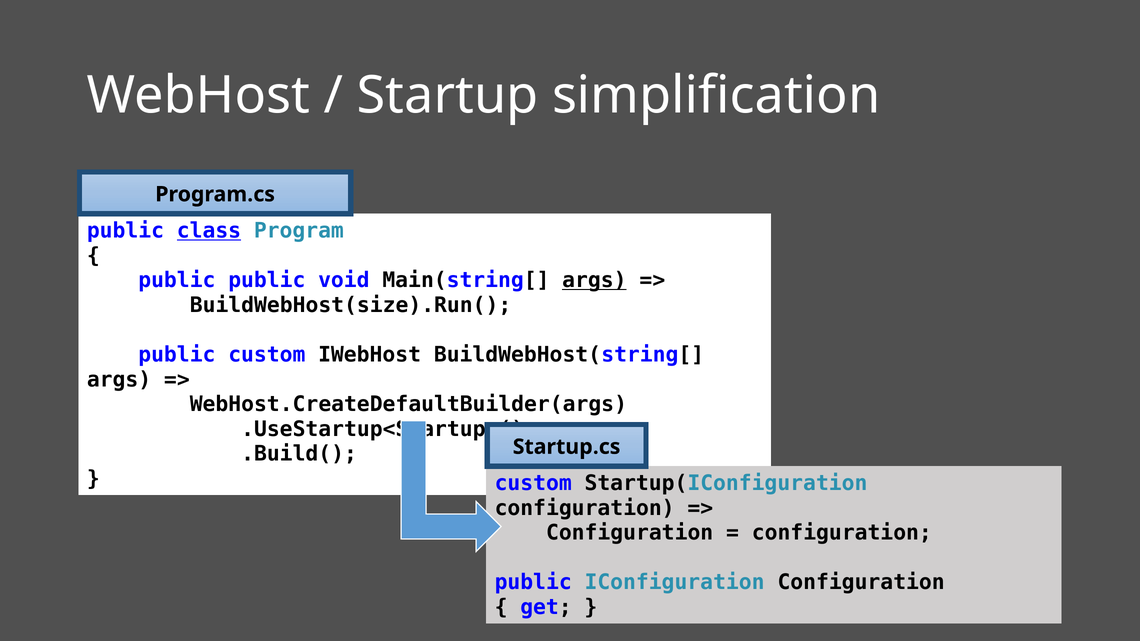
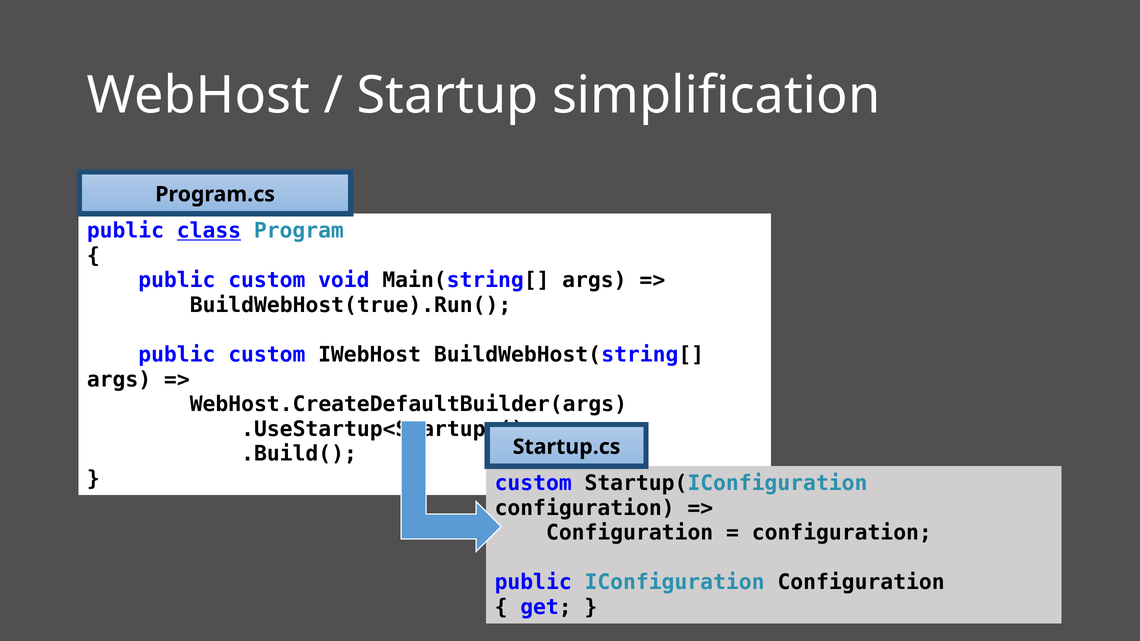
public at (267, 280): public -> custom
args at (594, 280) underline: present -> none
BuildWebHost(size).Run(: BuildWebHost(size).Run( -> BuildWebHost(true).Run(
